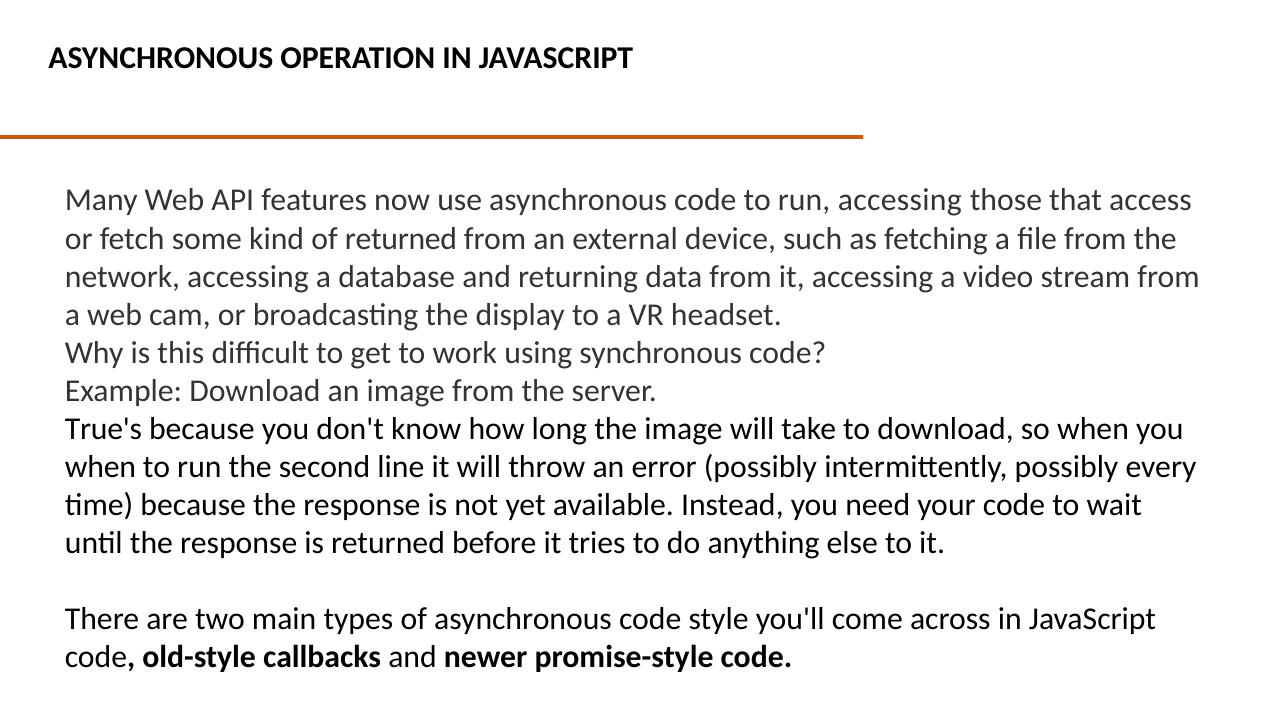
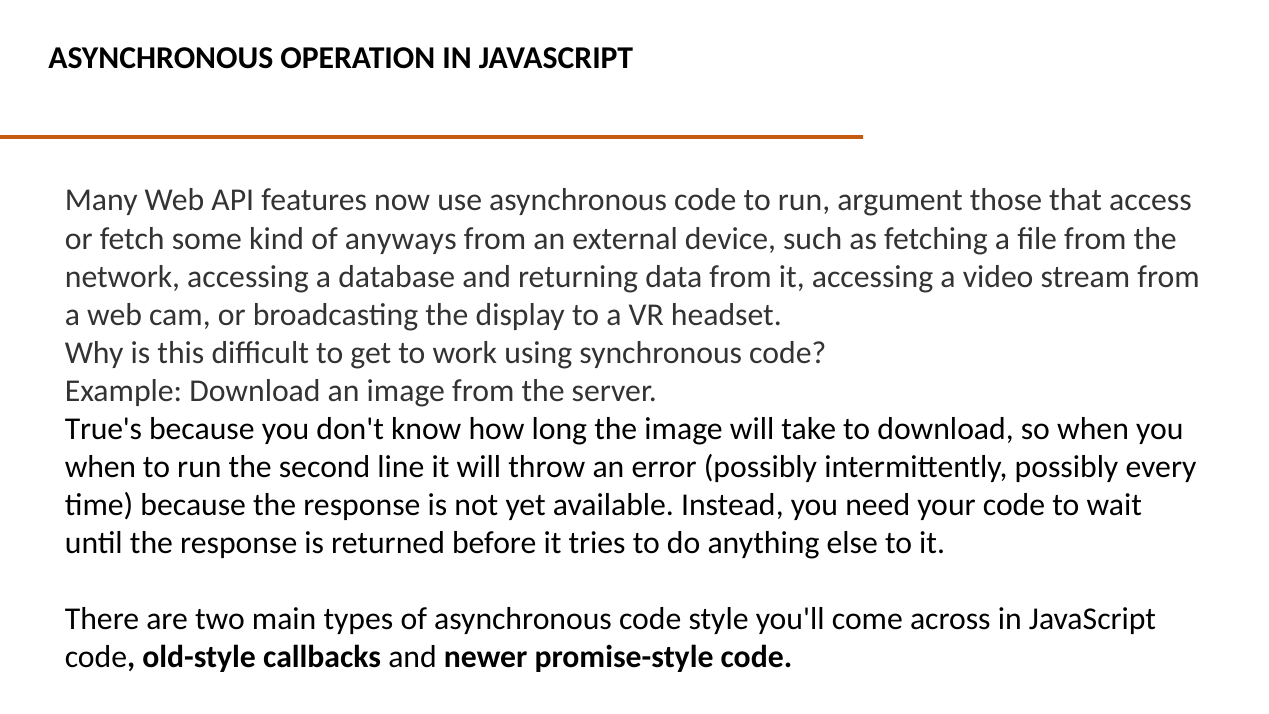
run accessing: accessing -> argument
of returned: returned -> anyways
